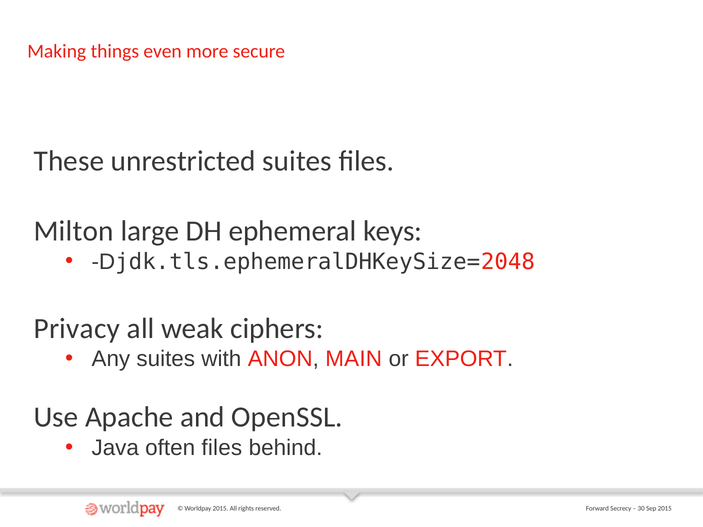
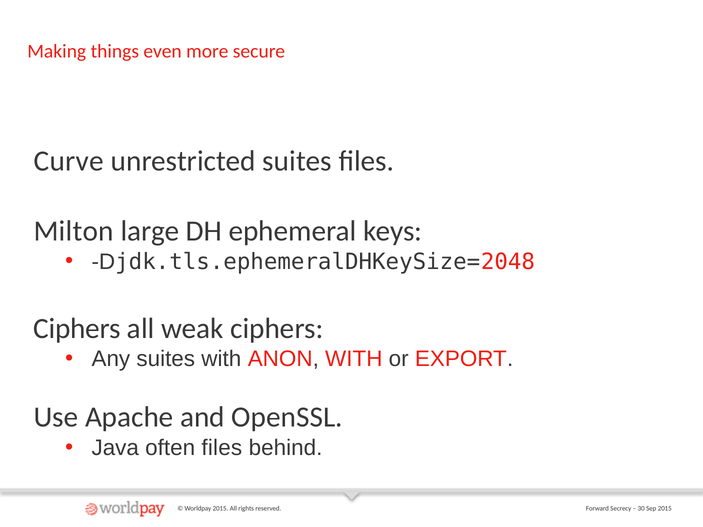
These: These -> Curve
Privacy at (77, 329): Privacy -> Ciphers
ANON MAIN: MAIN -> WITH
